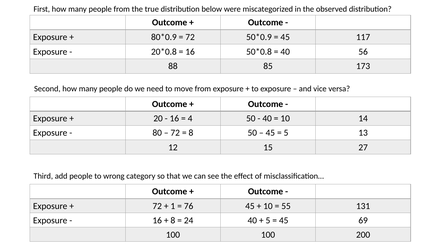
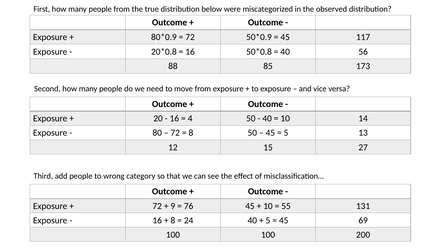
1: 1 -> 9
